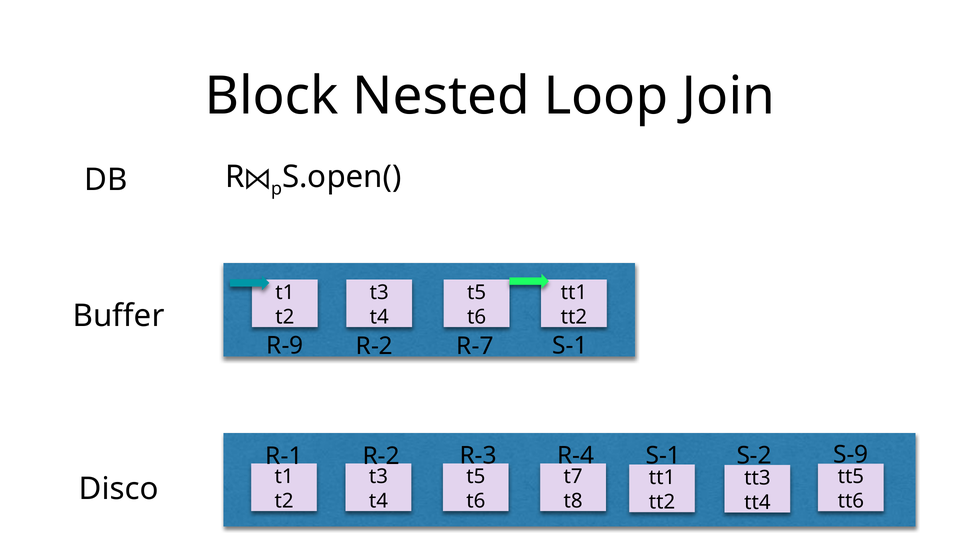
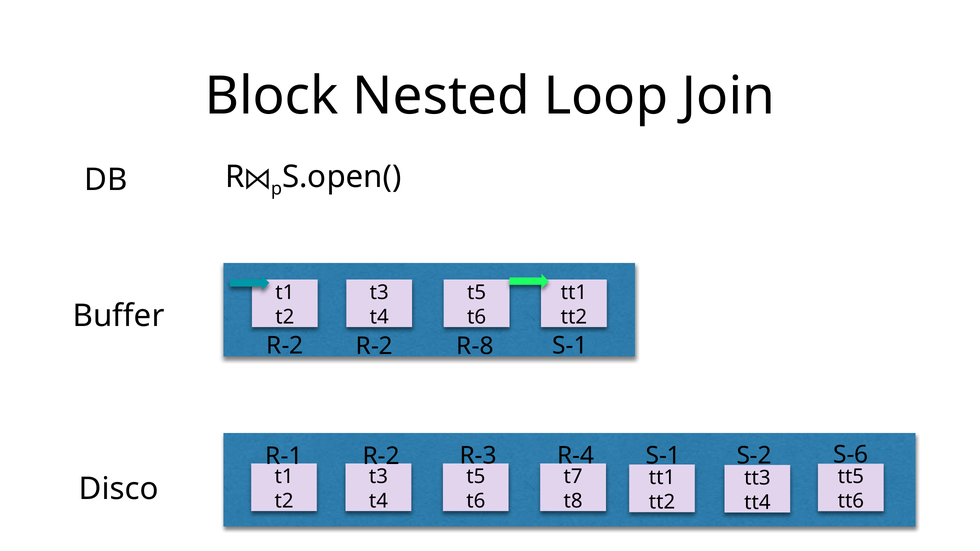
R-9 at (285, 346): R-9 -> R-2
R-7: R-7 -> R-8
S-9: S-9 -> S-6
